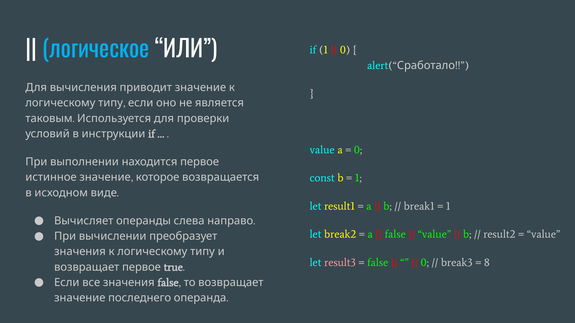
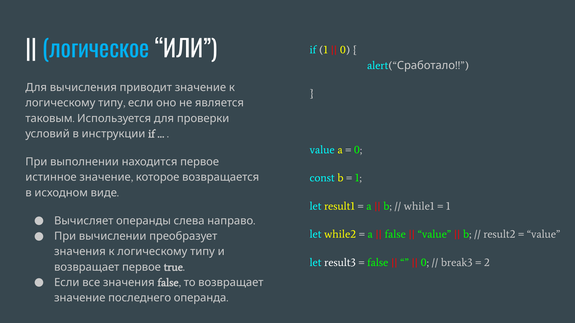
break1: break1 -> while1
break2: break2 -> while2
result3 colour: pink -> white
8: 8 -> 2
